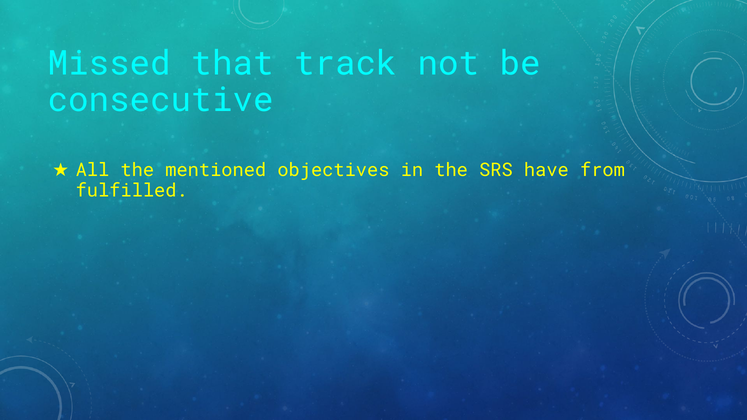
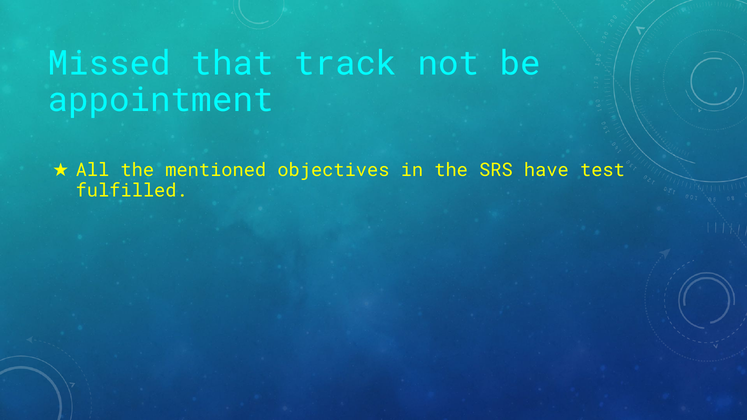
consecutive: consecutive -> appointment
from: from -> test
